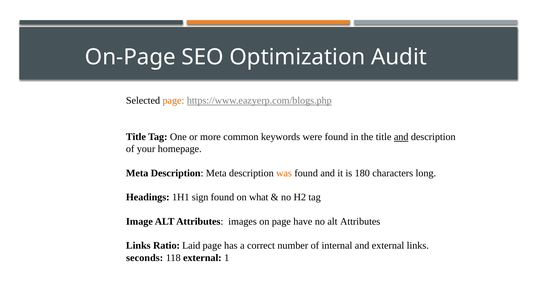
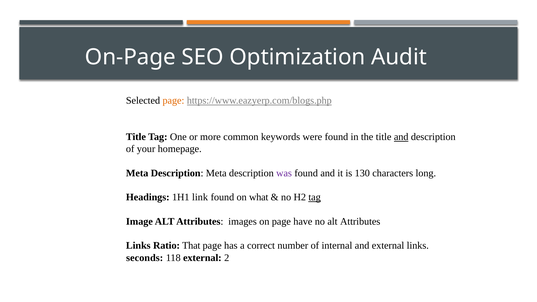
was colour: orange -> purple
180: 180 -> 130
sign: sign -> link
tag at (315, 197) underline: none -> present
Laid: Laid -> That
1: 1 -> 2
